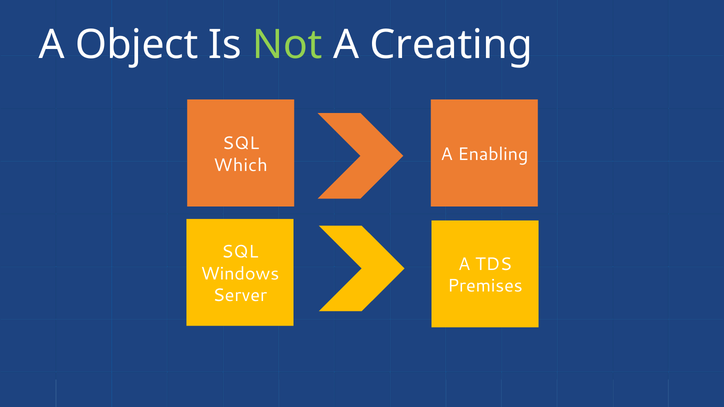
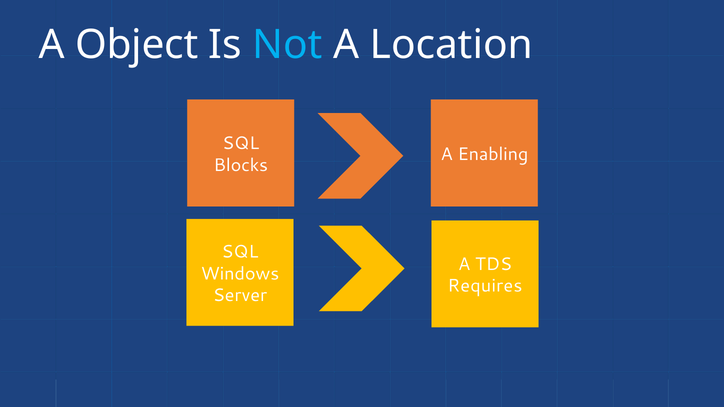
Not colour: light green -> light blue
Creating: Creating -> Location
Which: Which -> Blocks
Premises: Premises -> Requires
